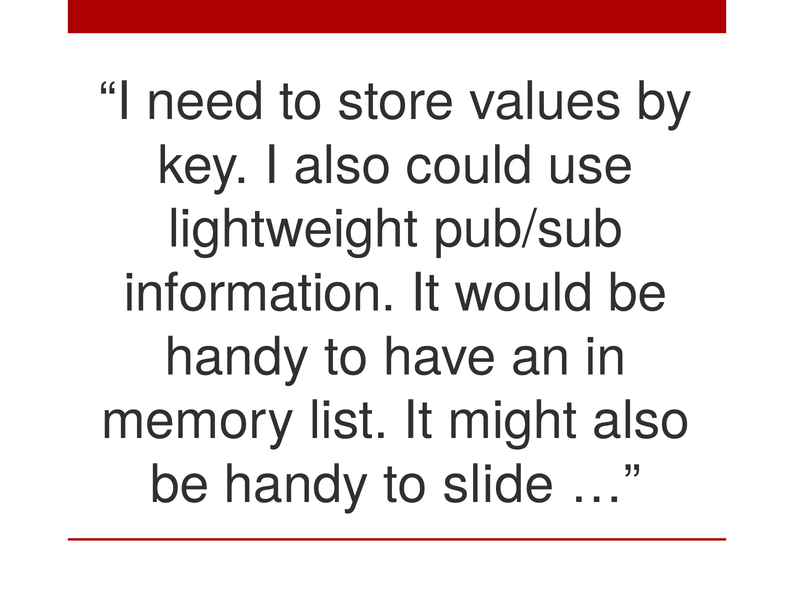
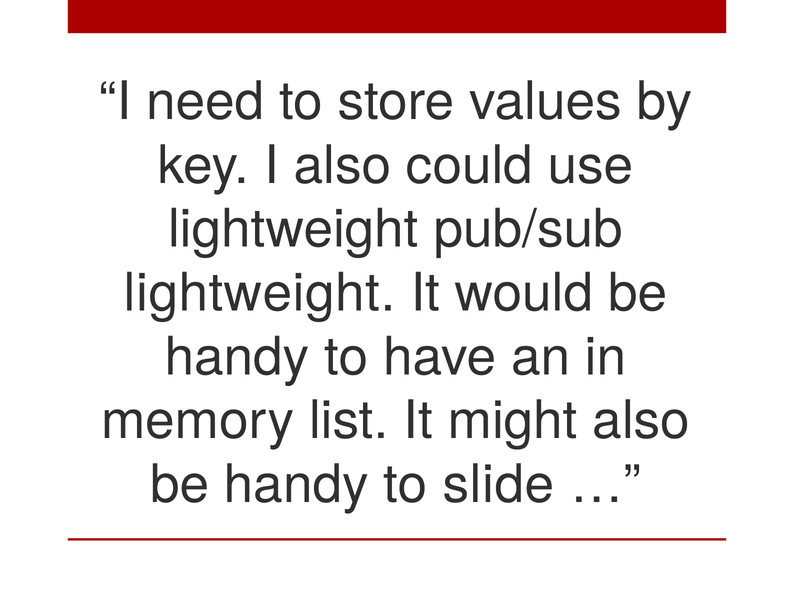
information at (260, 293): information -> lightweight
